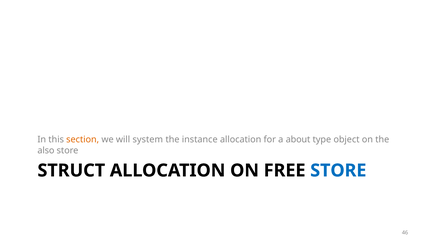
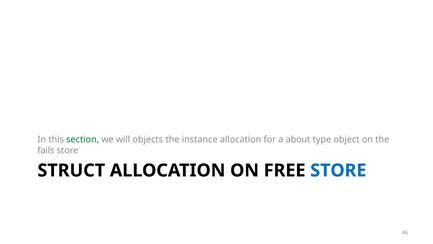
section colour: orange -> green
system: system -> objects
also: also -> fails
